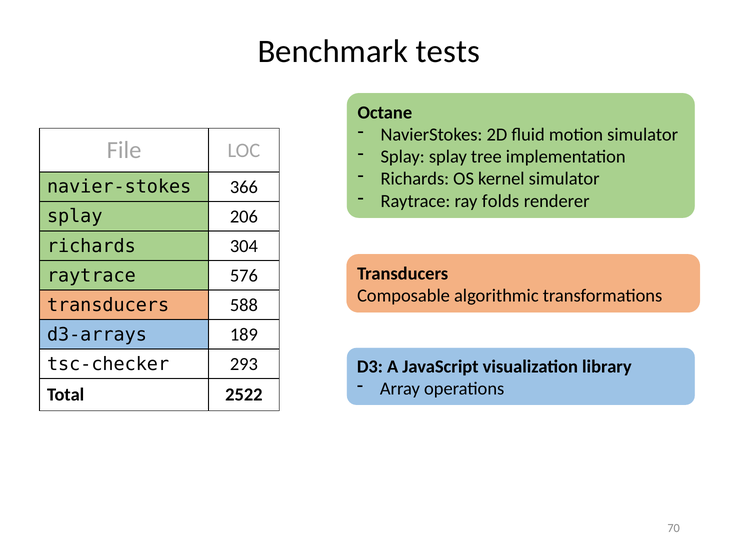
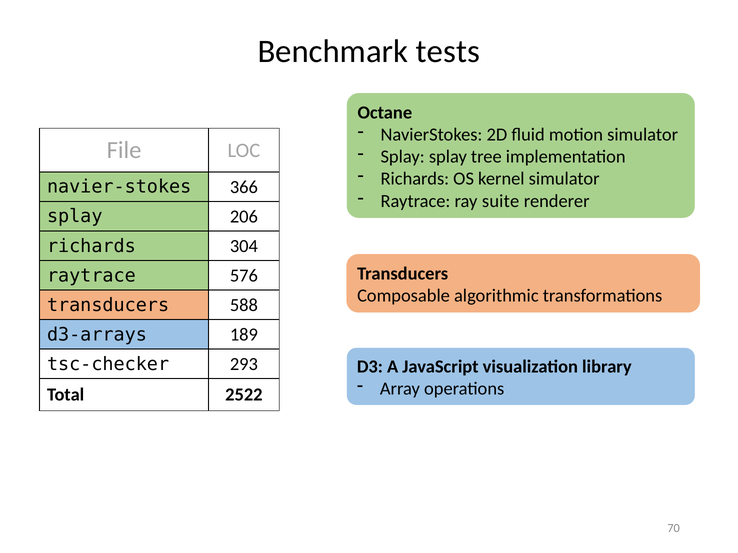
folds: folds -> suite
